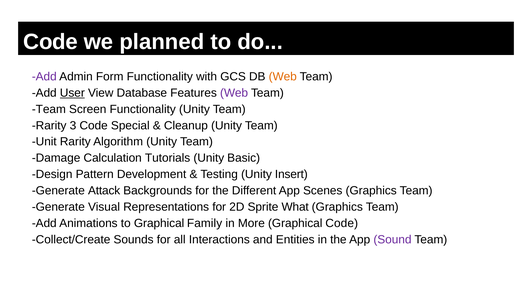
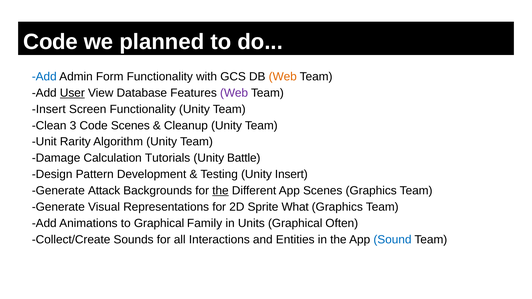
Add at (44, 77) colour: purple -> blue
Team at (49, 109): Team -> Insert
Rarity at (49, 126): Rarity -> Clean
Code Special: Special -> Scenes
Basic: Basic -> Battle
the at (220, 191) underline: none -> present
More: More -> Units
Graphical Code: Code -> Often
Sound colour: purple -> blue
